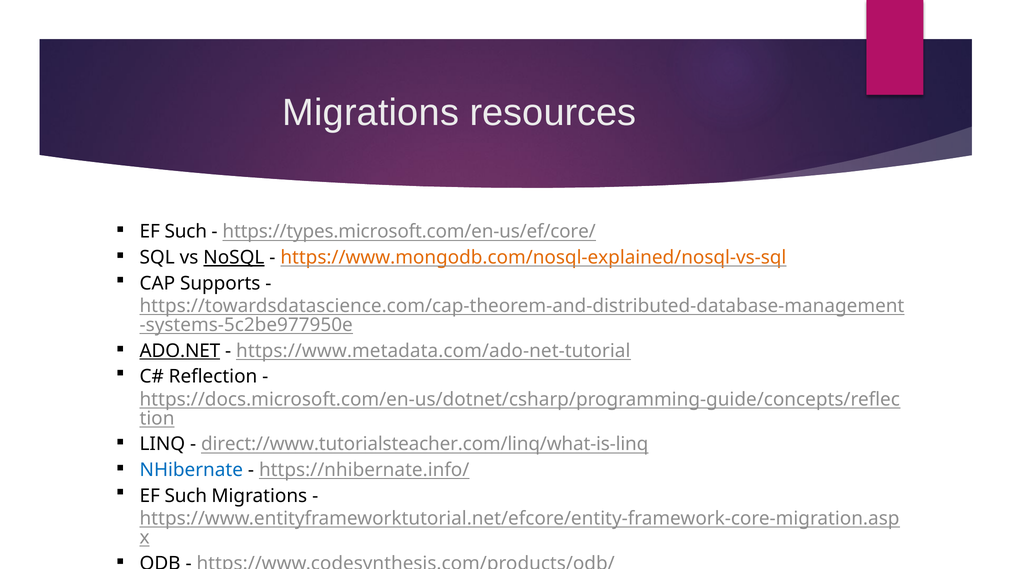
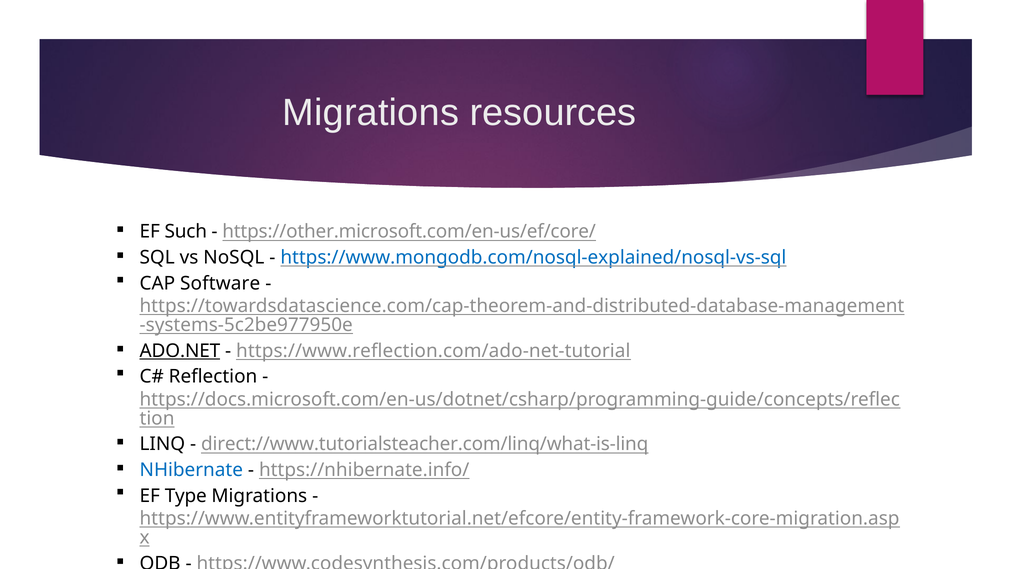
https://types.microsoft.com/en-us/ef/core/: https://types.microsoft.com/en-us/ef/core/ -> https://other.microsoft.com/en-us/ef/core/
NoSQL underline: present -> none
https://www.mongodb.com/nosql-explained/nosql-vs-sql colour: orange -> blue
Supports: Supports -> Software
https://www.metadata.com/ado-net-tutorial: https://www.metadata.com/ado-net-tutorial -> https://www.reflection.com/ado-net-tutorial
Such at (186, 496): Such -> Type
